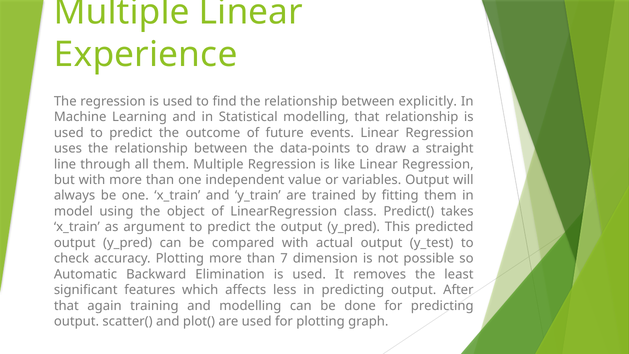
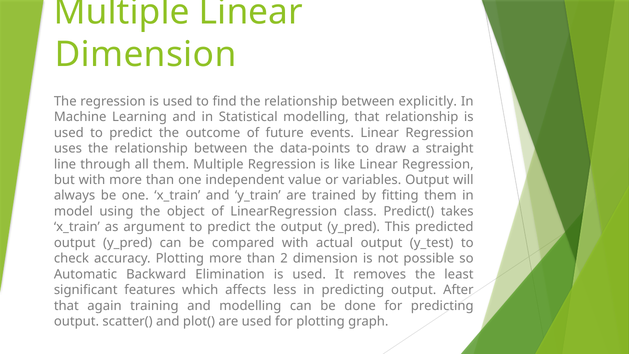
Experience at (146, 55): Experience -> Dimension
7: 7 -> 2
